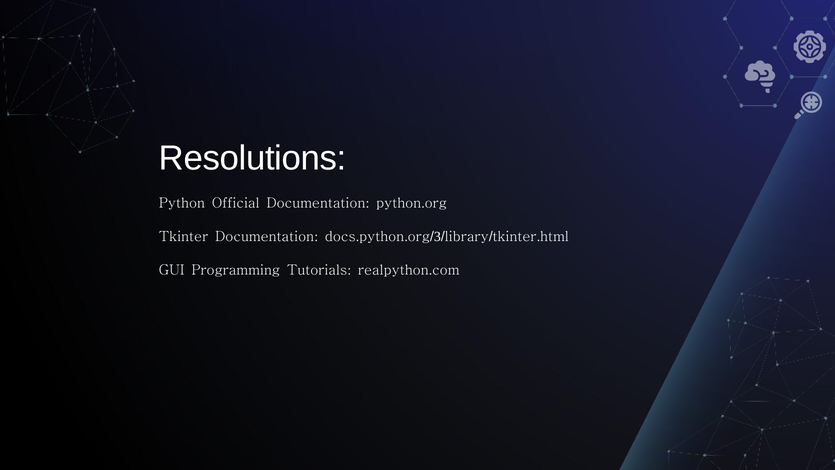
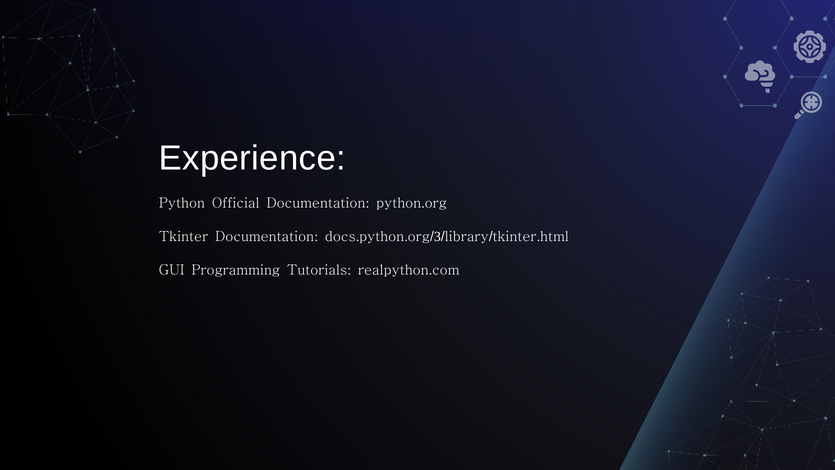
Resolutions: Resolutions -> Experience
